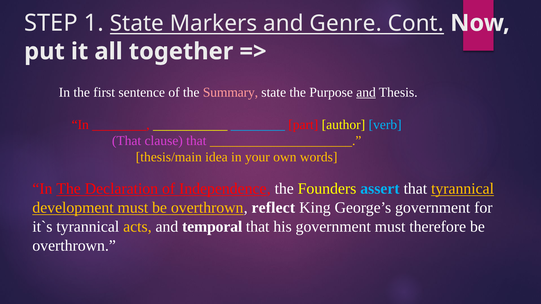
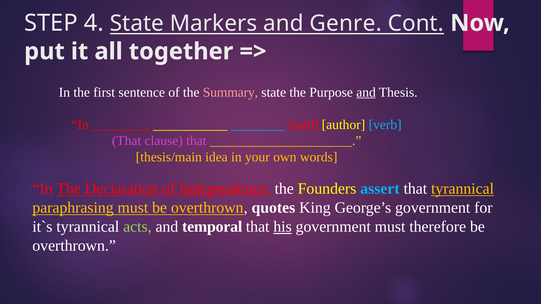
1: 1 -> 4
part: part -> said
development: development -> paraphrasing
reflect: reflect -> quotes
acts colour: yellow -> light green
his underline: none -> present
